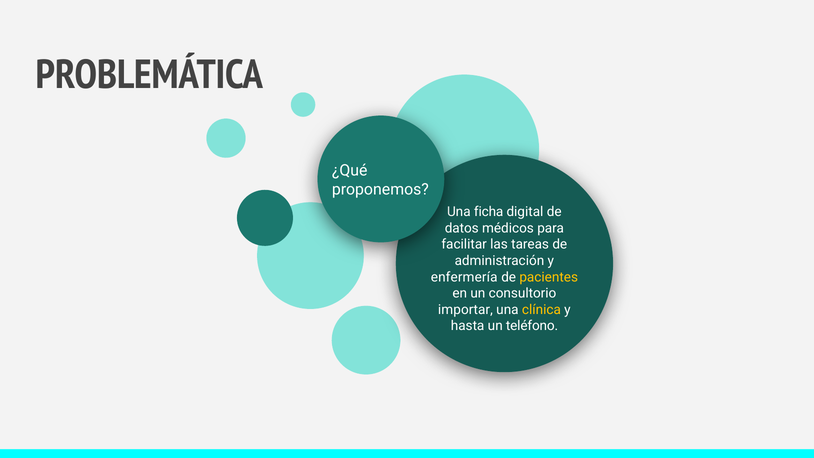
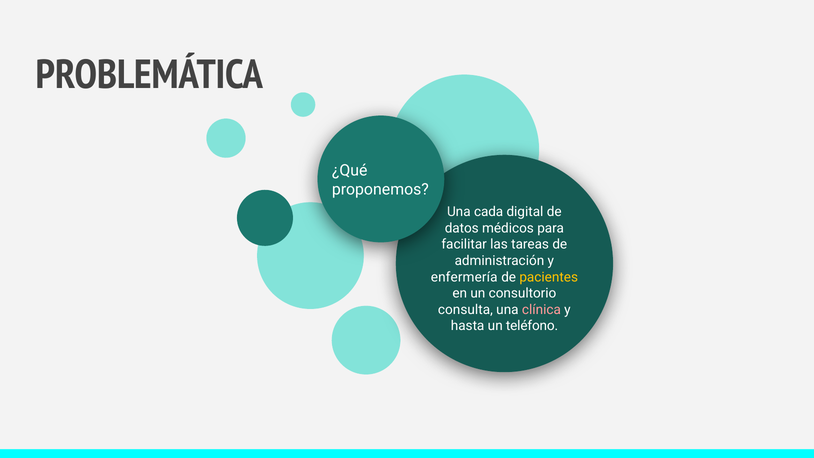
ficha: ficha -> cada
importar: importar -> consulta
clínica colour: yellow -> pink
